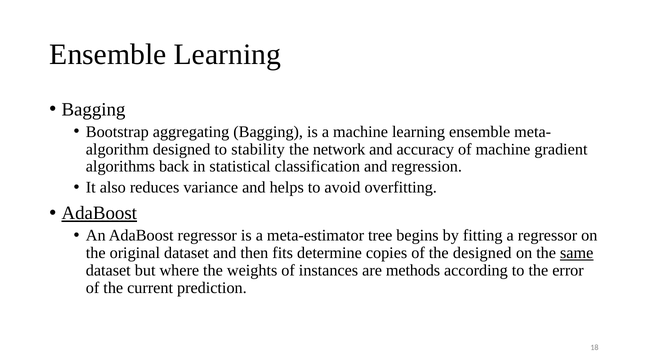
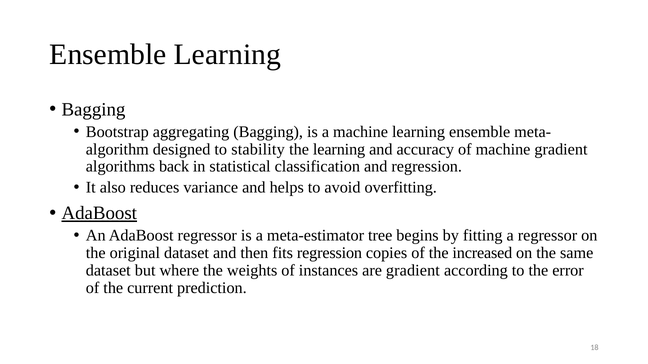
the network: network -> learning
fits determine: determine -> regression
the designed: designed -> increased
same underline: present -> none
are methods: methods -> gradient
